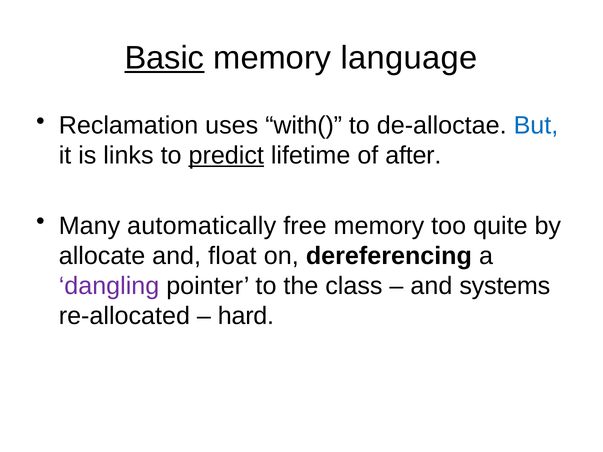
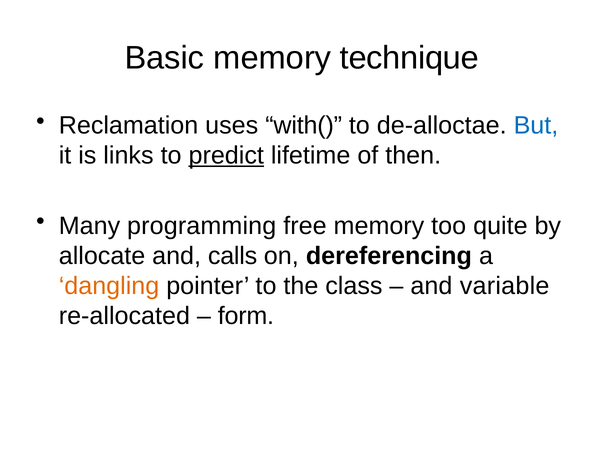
Basic underline: present -> none
language: language -> technique
after: after -> then
automatically: automatically -> programming
float: float -> calls
dangling colour: purple -> orange
systems: systems -> variable
hard: hard -> form
